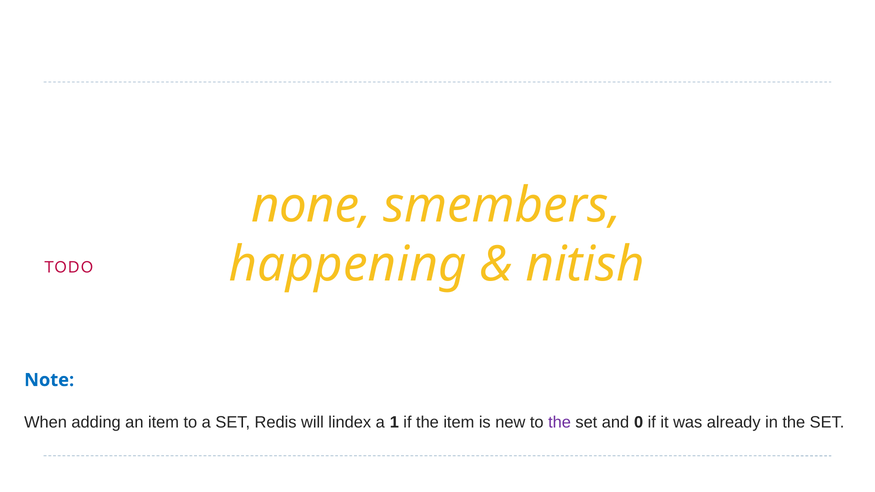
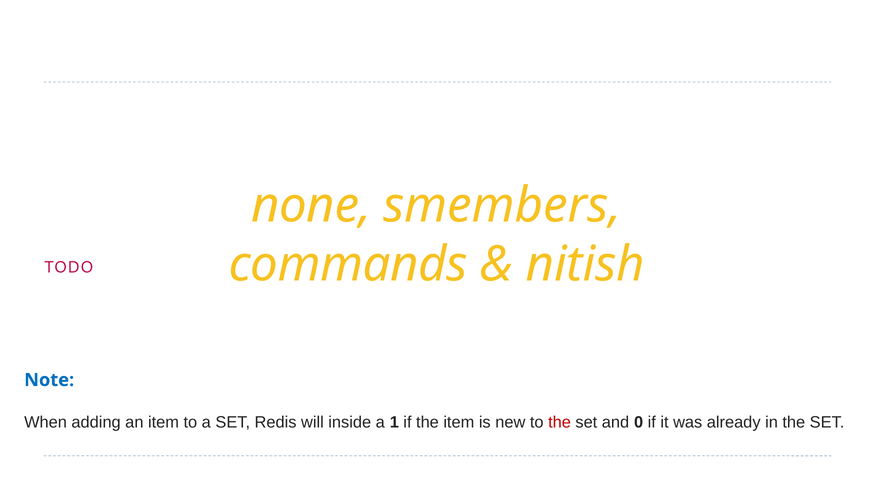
happening: happening -> commands
lindex: lindex -> inside
the at (560, 423) colour: purple -> red
